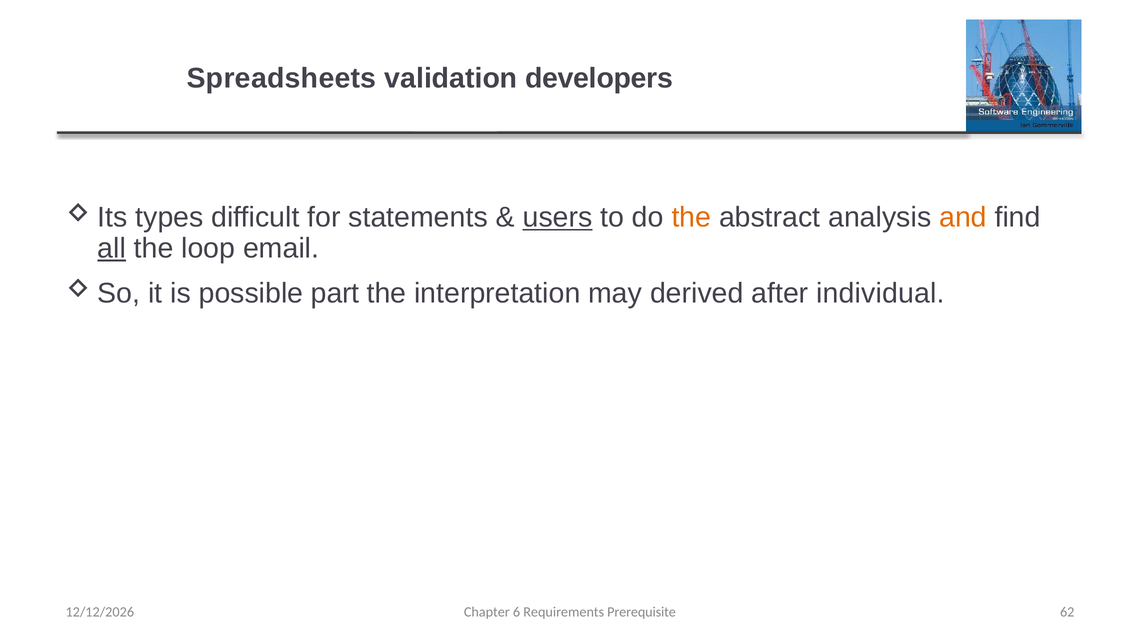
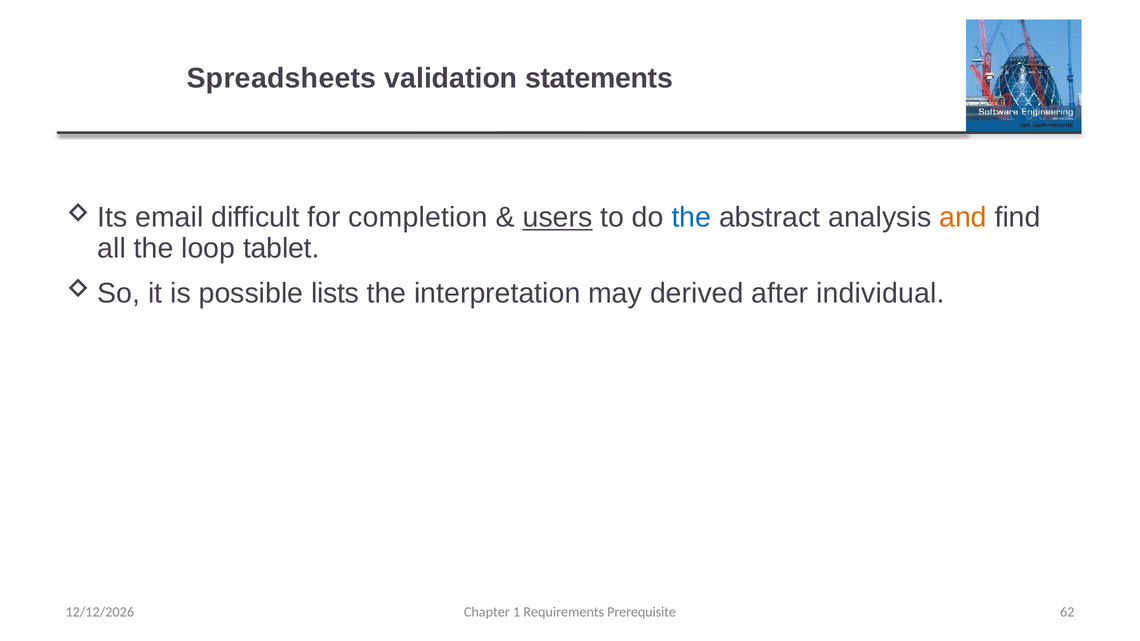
developers: developers -> statements
types: types -> email
statements: statements -> completion
the at (691, 218) colour: orange -> blue
all underline: present -> none
email: email -> tablet
part: part -> lists
6: 6 -> 1
